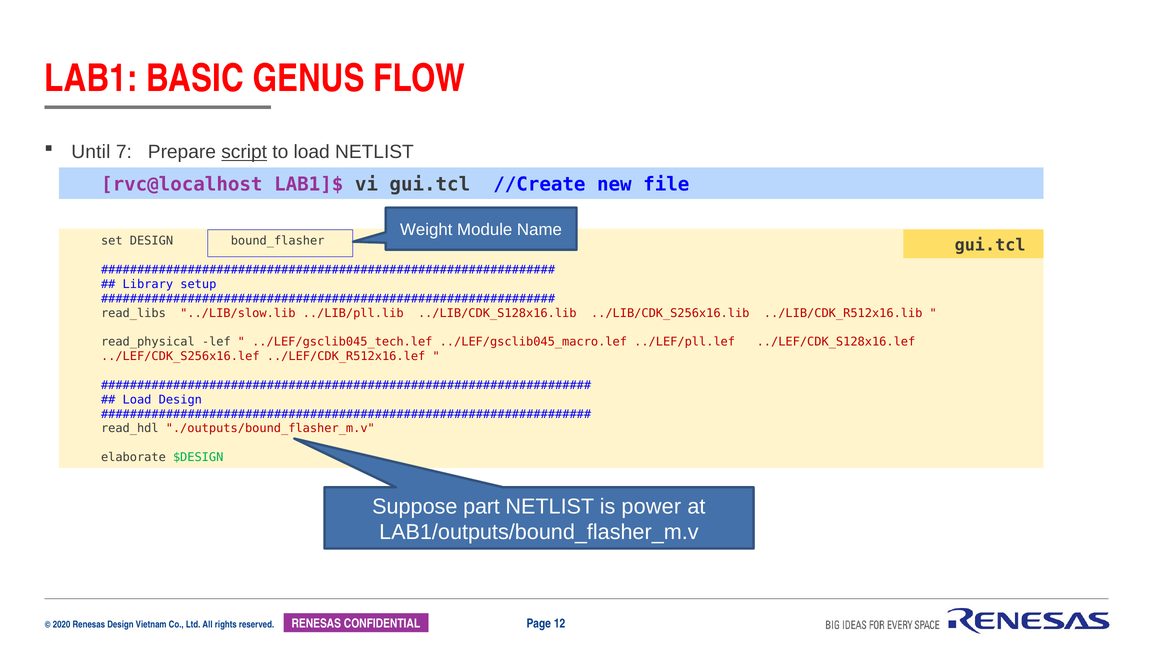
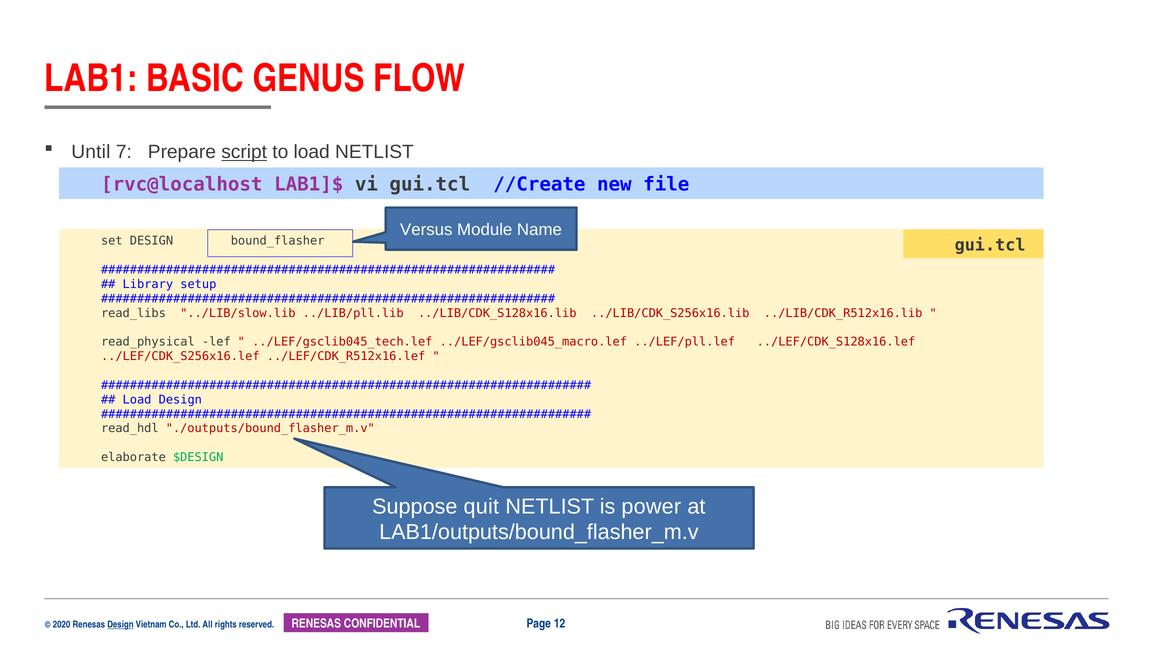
Weight: Weight -> Versus
part: part -> quit
Design at (120, 625) underline: none -> present
